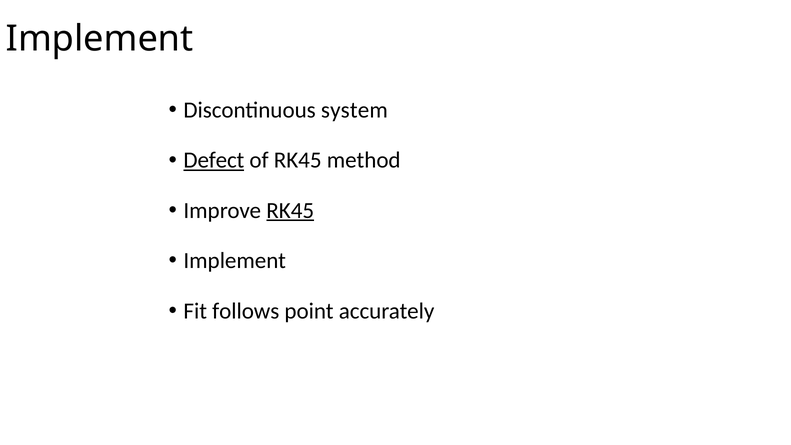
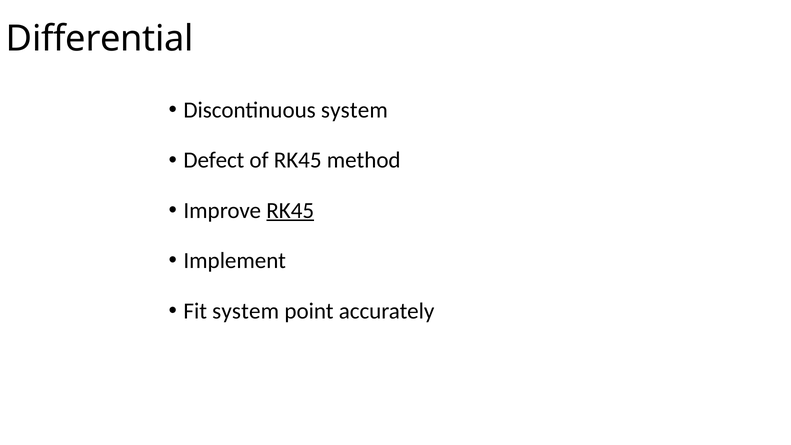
Implement at (100, 39): Implement -> Differential
Defect underline: present -> none
Fit follows: follows -> system
